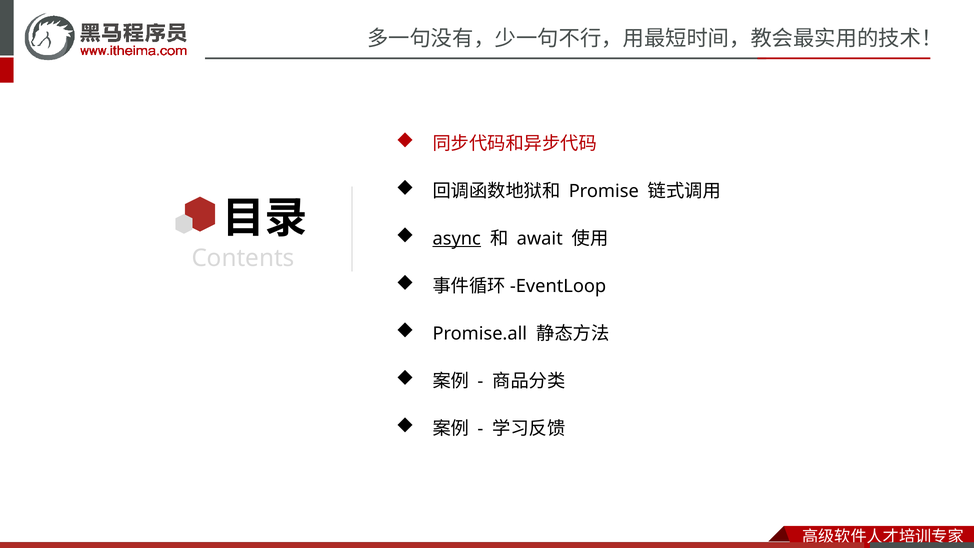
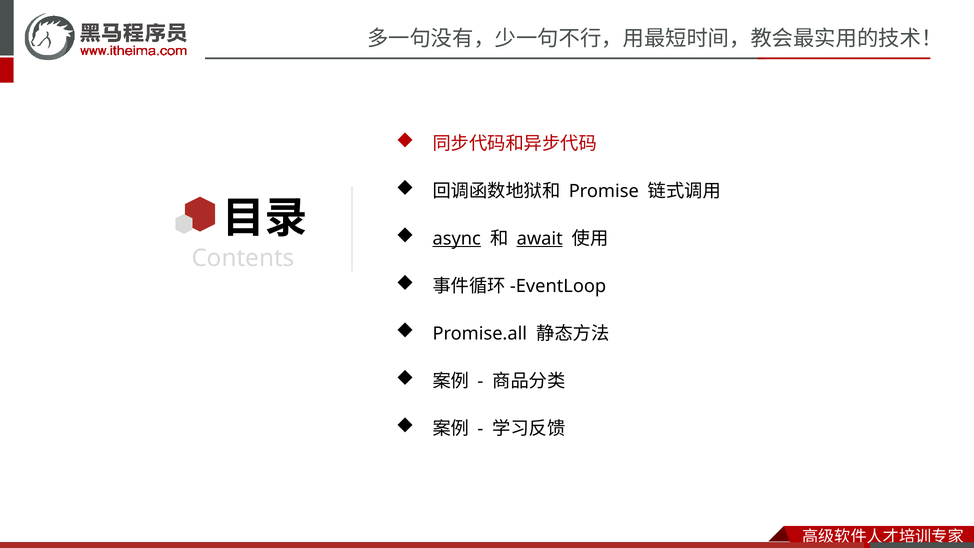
await underline: none -> present
